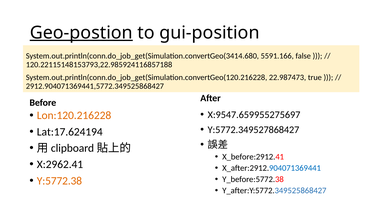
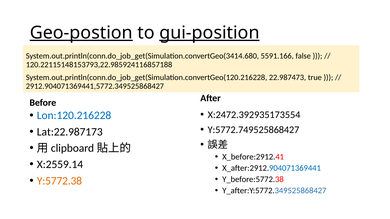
gui-position underline: none -> present
X:9547.659955275697: X:9547.659955275697 -> X:2472.392935173554
Lon:120.216228 colour: orange -> blue
Y:5772.349527868427: Y:5772.349527868427 -> Y:5772.749525868427
Lat:17.624194: Lat:17.624194 -> Lat:22.987173
X:2962.41: X:2962.41 -> X:2559.14
